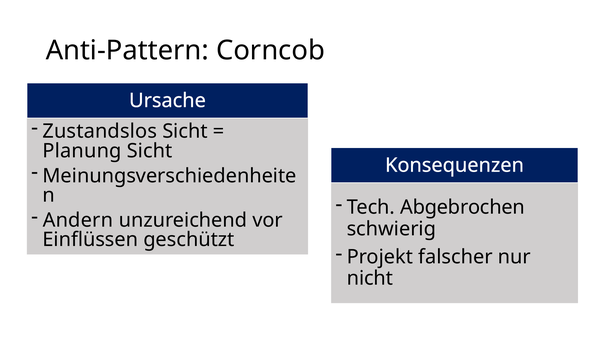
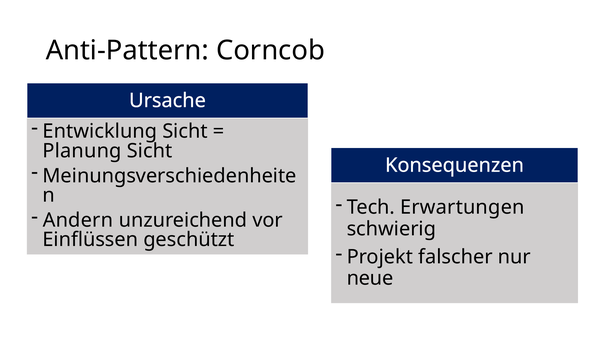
Zustandslos: Zustandslos -> Entwicklung
Abgebrochen: Abgebrochen -> Erwartungen
nicht: nicht -> neue
